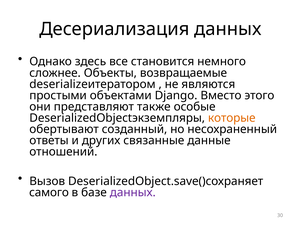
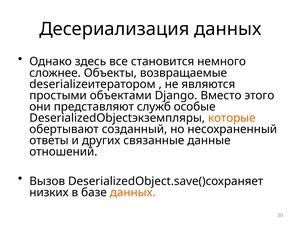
также: также -> служб
самого: самого -> низких
данных at (133, 192) colour: purple -> orange
